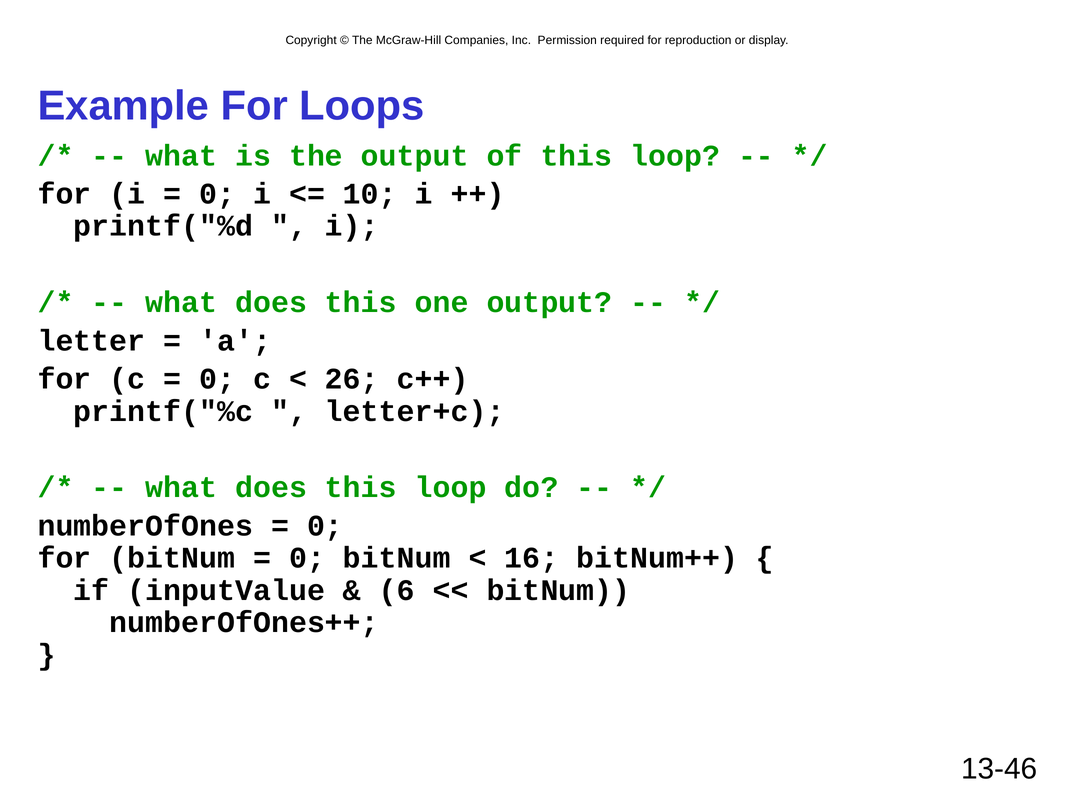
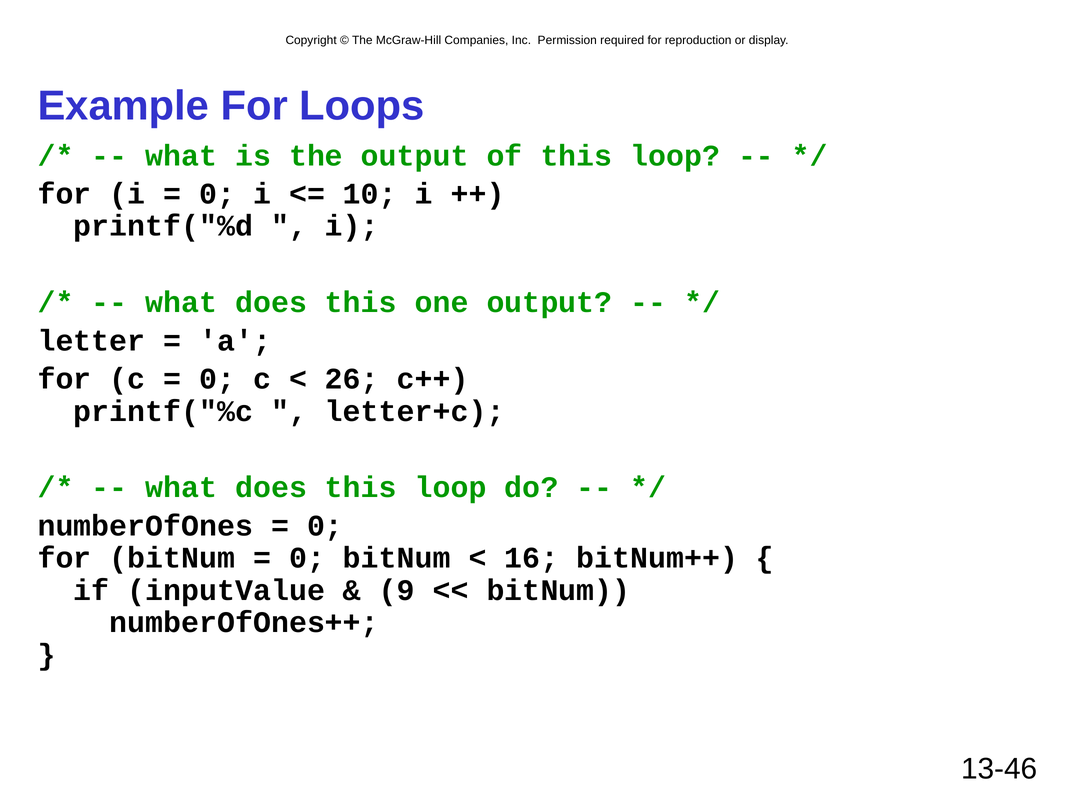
6: 6 -> 9
